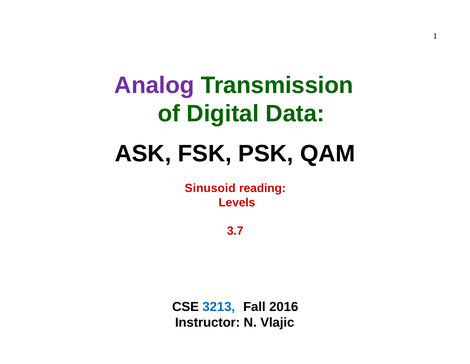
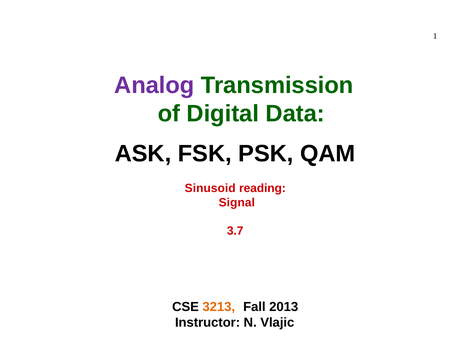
Levels: Levels -> Signal
3213 colour: blue -> orange
2016: 2016 -> 2013
